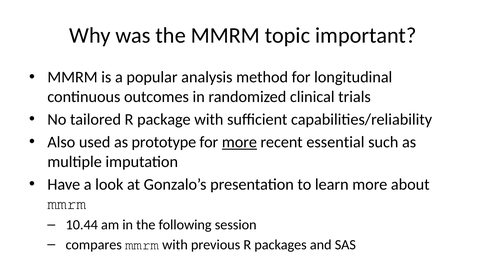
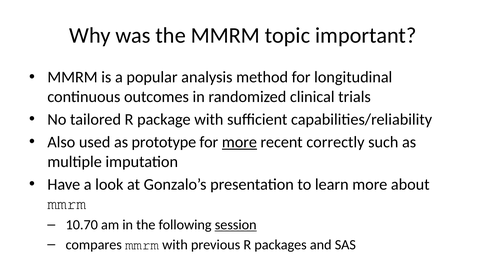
essential: essential -> correctly
10.44: 10.44 -> 10.70
session underline: none -> present
